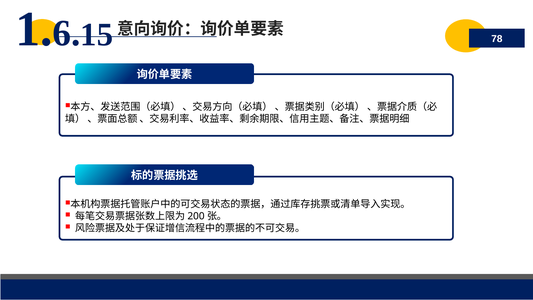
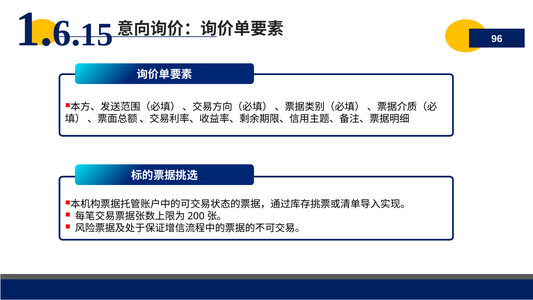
78: 78 -> 96
